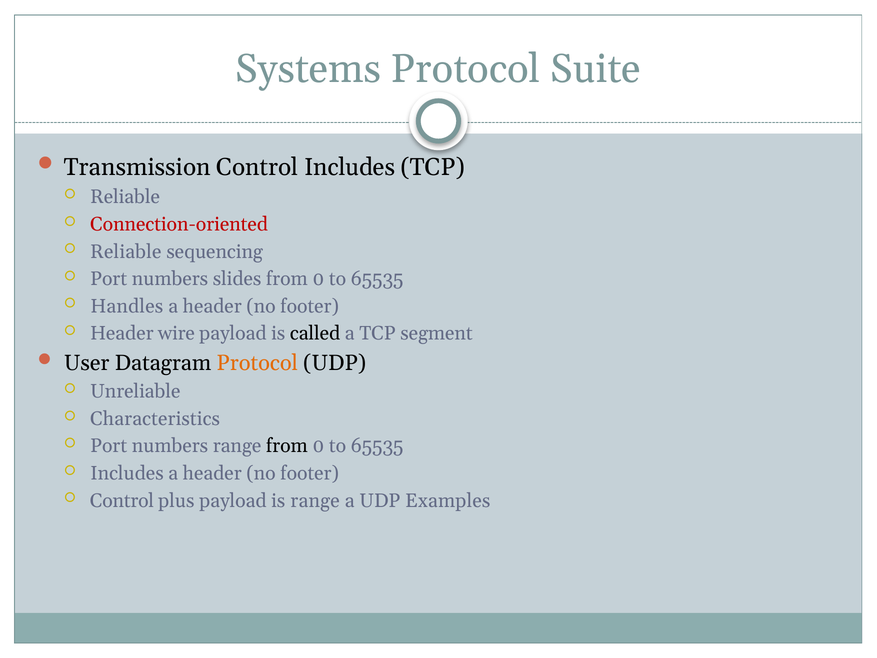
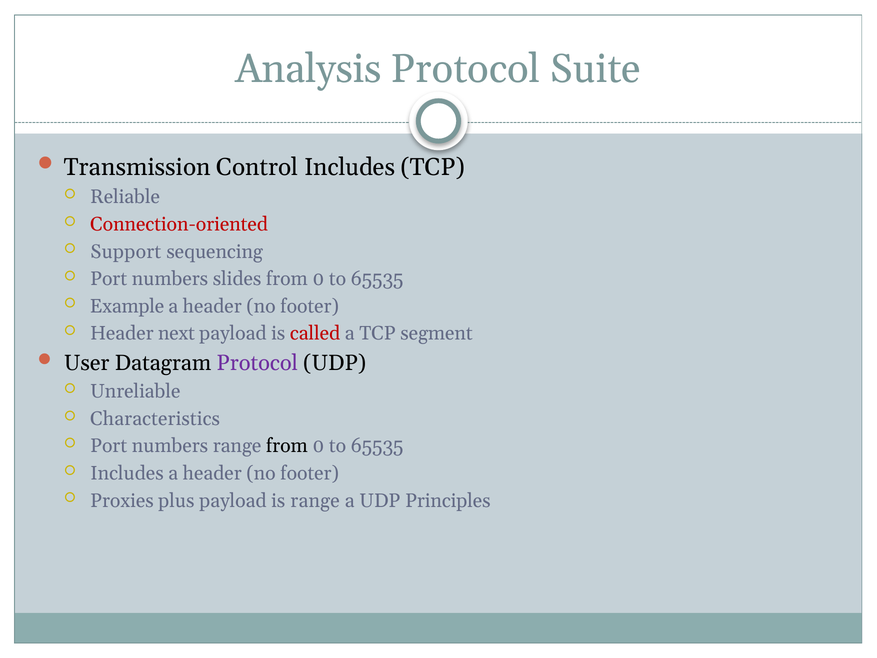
Systems: Systems -> Analysis
Reliable at (126, 252): Reliable -> Support
Handles: Handles -> Example
wire: wire -> next
called colour: black -> red
Protocol at (257, 363) colour: orange -> purple
Control at (122, 500): Control -> Proxies
Examples: Examples -> Principles
